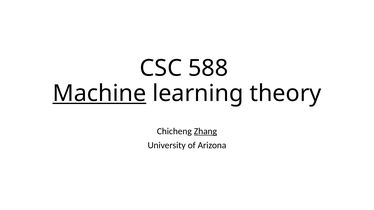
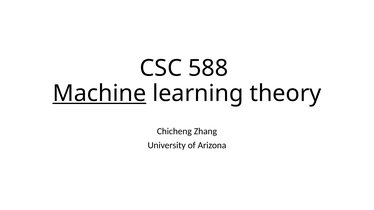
Zhang underline: present -> none
